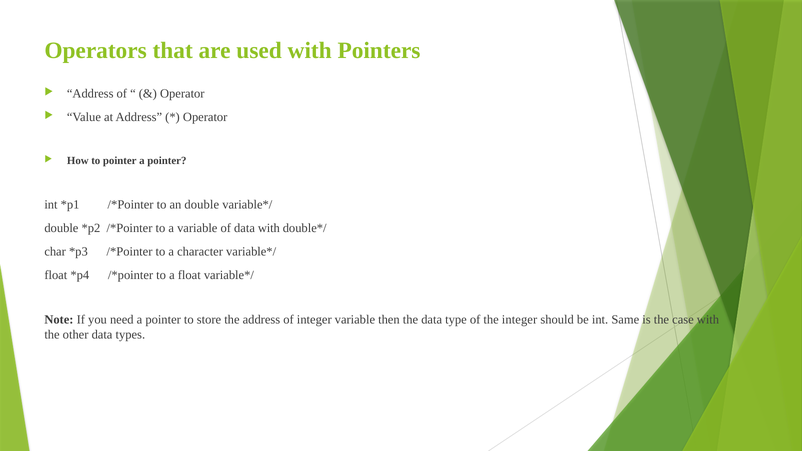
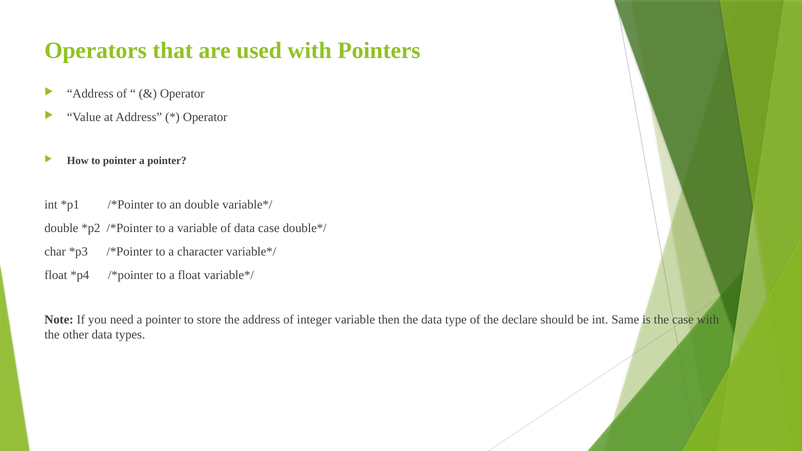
data with: with -> case
the integer: integer -> declare
